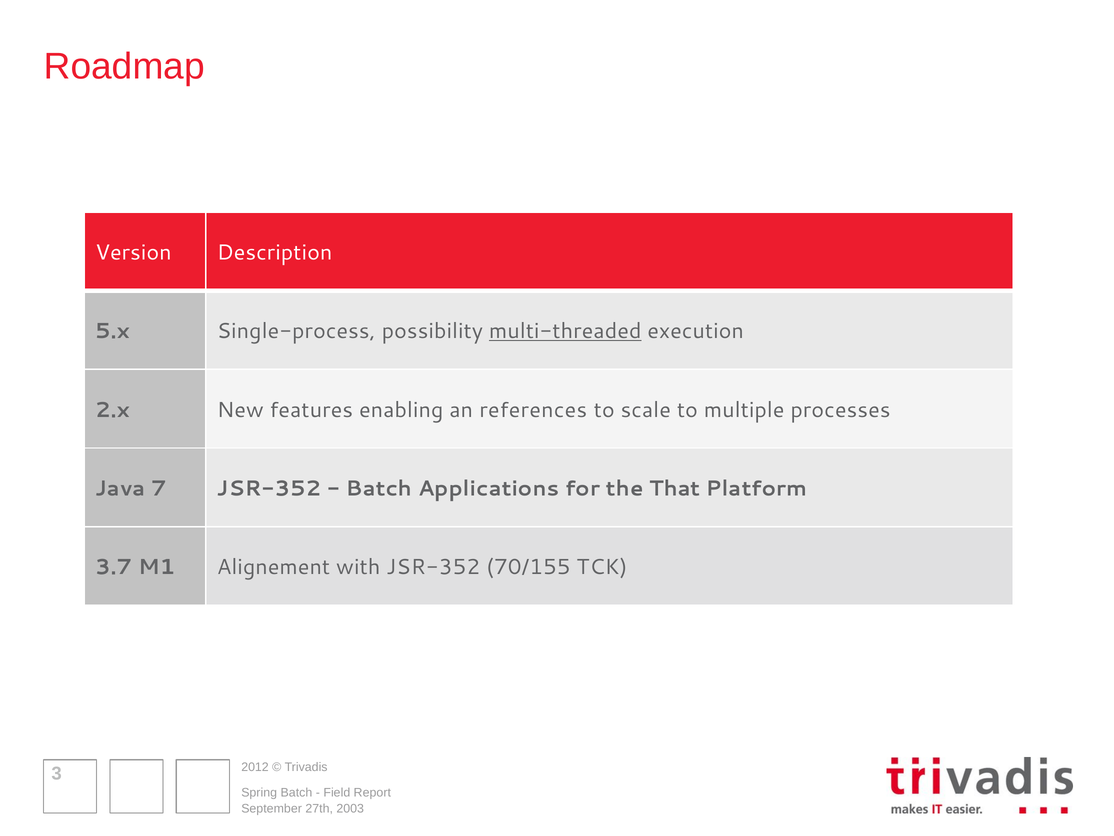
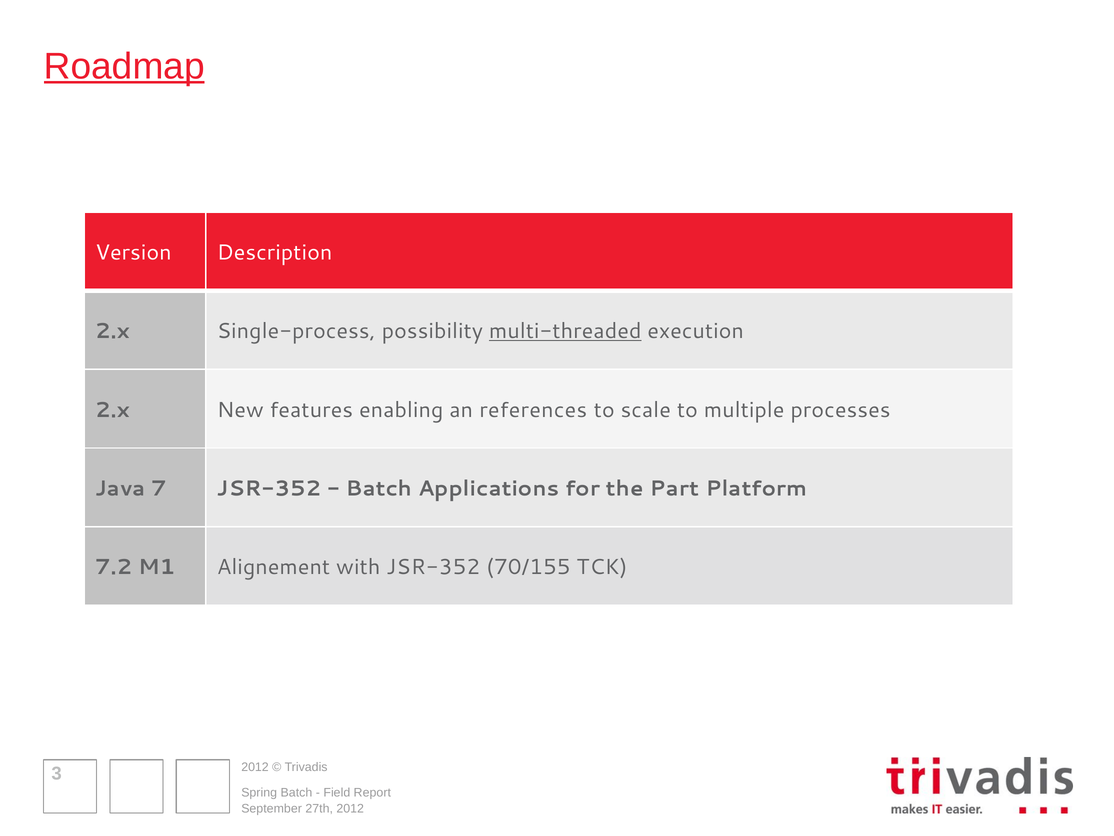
Roadmap underline: none -> present
5.x at (112, 331): 5.x -> 2.x
That: That -> Part
3.7: 3.7 -> 7.2
27th 2003: 2003 -> 2012
